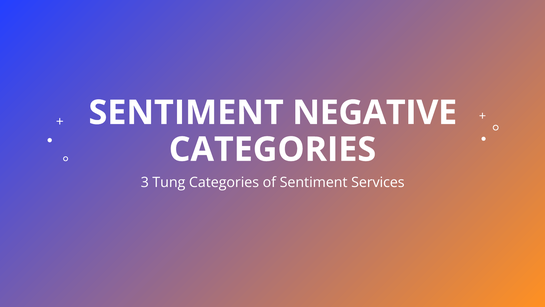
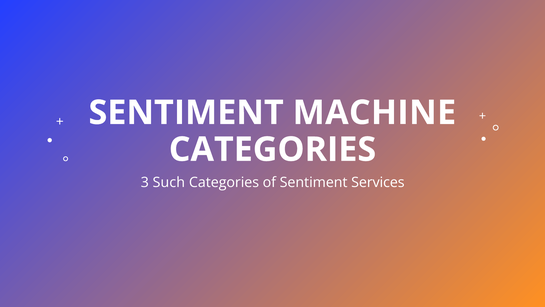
NEGATIVE: NEGATIVE -> MACHINE
Tung: Tung -> Such
